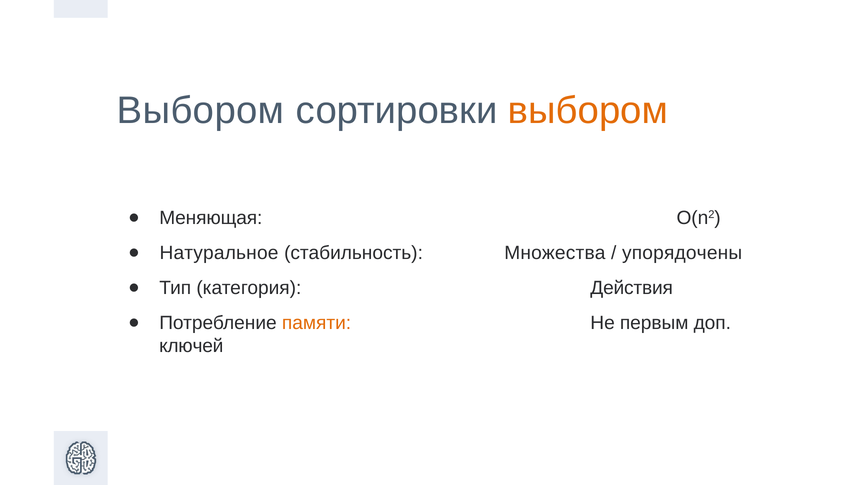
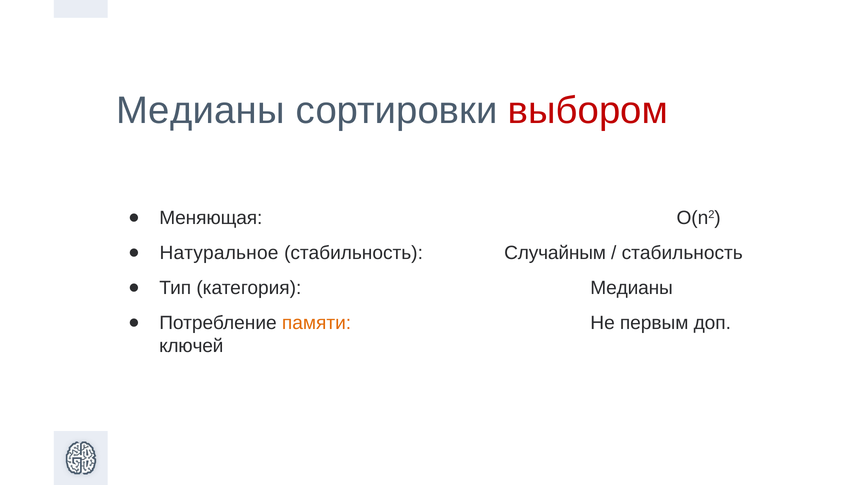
Выбором at (201, 110): Выбором -> Медианы
выбором at (588, 110) colour: orange -> red
Множества: Множества -> Случайным
упорядочены at (682, 253): упорядочены -> стабильность
категория Действия: Действия -> Медианы
